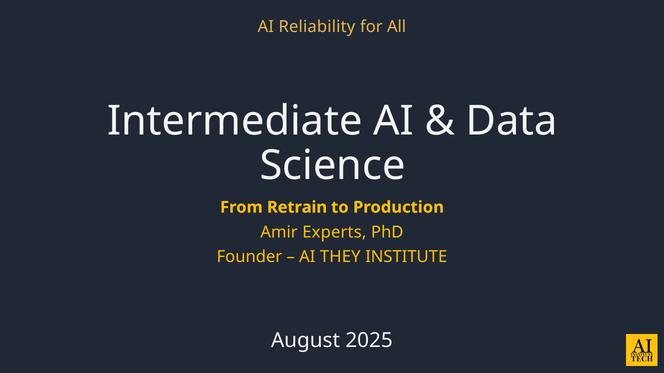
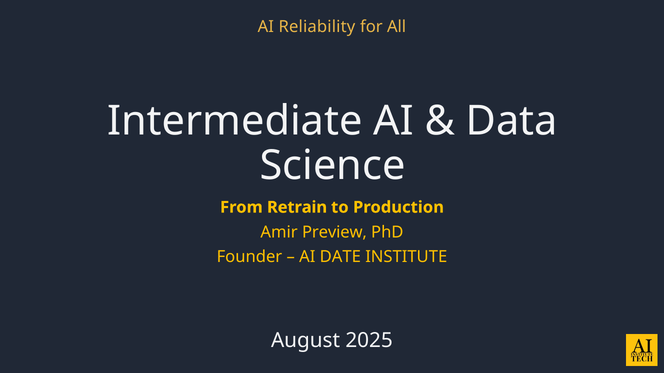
Experts: Experts -> Preview
THEY: THEY -> DATE
